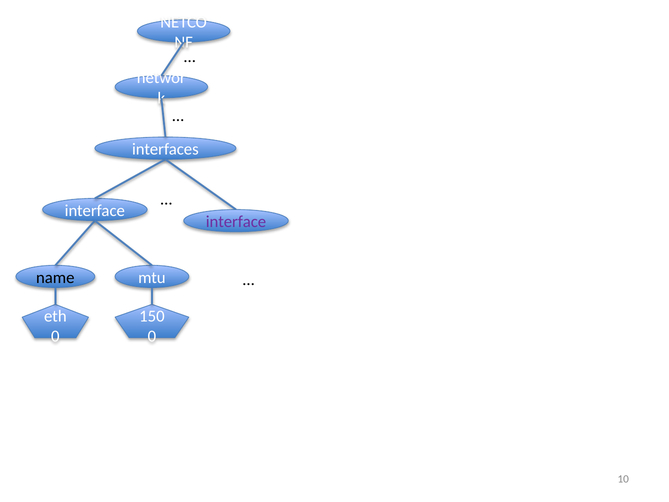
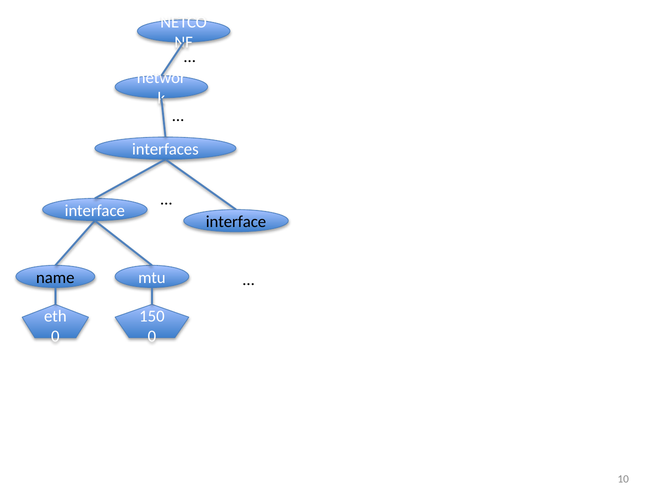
interface at (236, 222) colour: purple -> black
